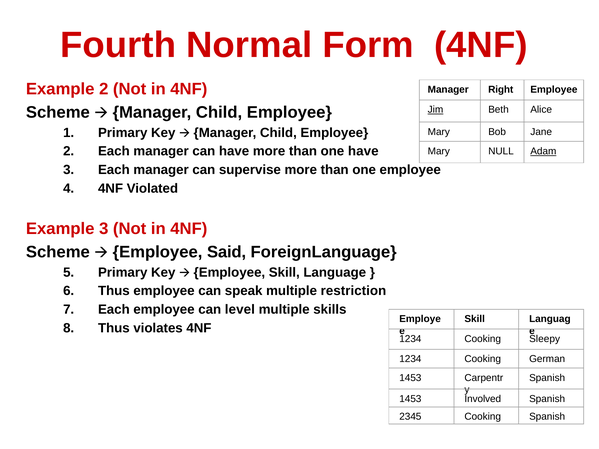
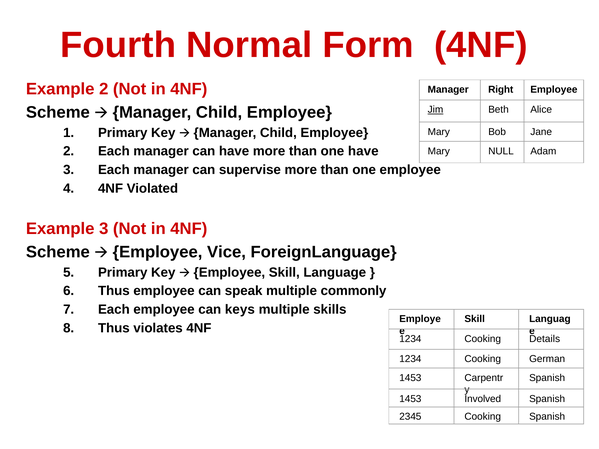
Adam underline: present -> none
Said: Said -> Vice
restriction: restriction -> commonly
level: level -> keys
Sleepy: Sleepy -> Details
